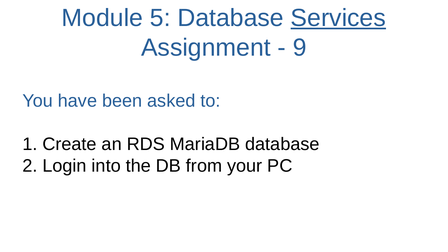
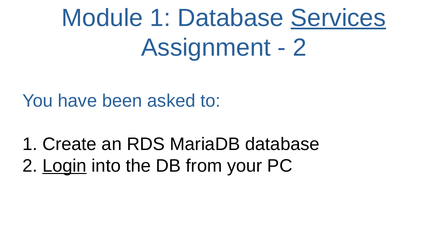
Module 5: 5 -> 1
9 at (300, 48): 9 -> 2
Login underline: none -> present
